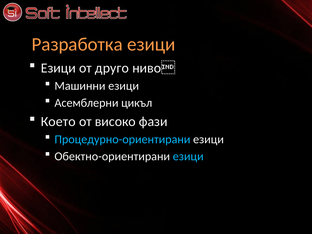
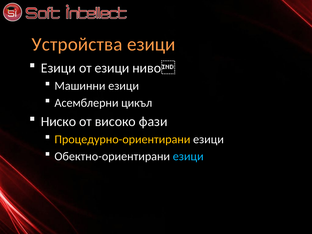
Разработка: Разработка -> Устройства
от друго: друго -> езици
Което: Което -> Ниско
Процедурно-ориентирани colour: light blue -> yellow
